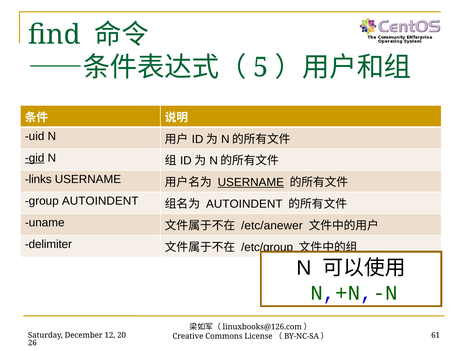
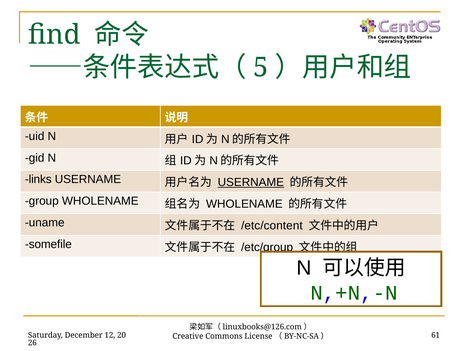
gid underline: present -> none
group AUTOINDENT: AUTOINDENT -> WHOLENAME
AUTOINDENT at (244, 204): AUTOINDENT -> WHOLENAME
/etc/anewer: /etc/anewer -> /etc/content
delimiter: delimiter -> somefile
